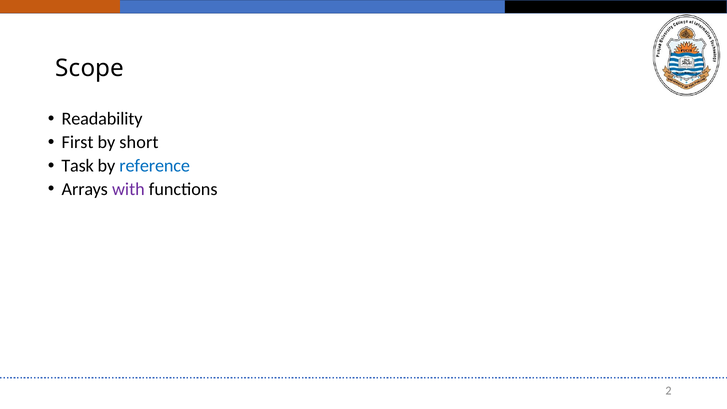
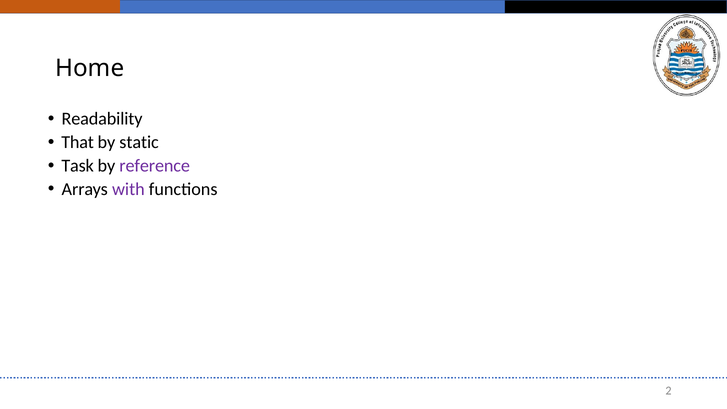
Scope: Scope -> Home
First: First -> That
short: short -> static
reference colour: blue -> purple
